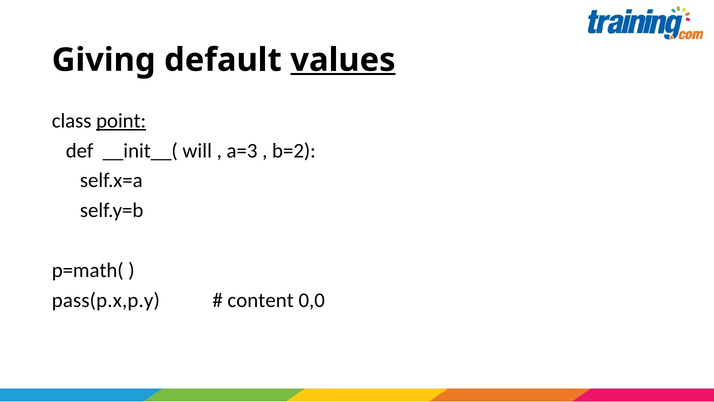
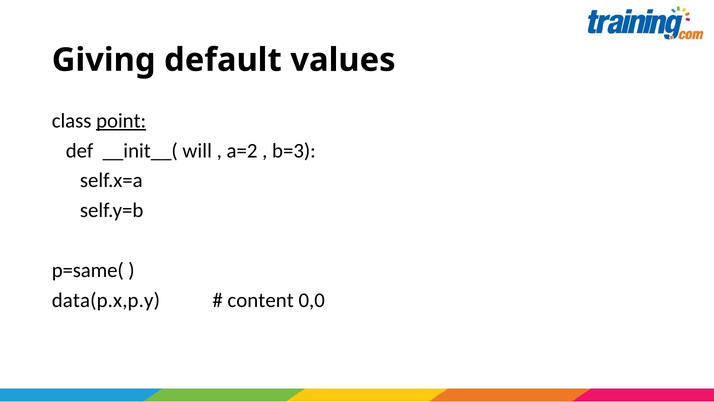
values underline: present -> none
a=3: a=3 -> a=2
b=2: b=2 -> b=3
p=math(: p=math( -> p=same(
pass(p.x,p.y: pass(p.x,p.y -> data(p.x,p.y
